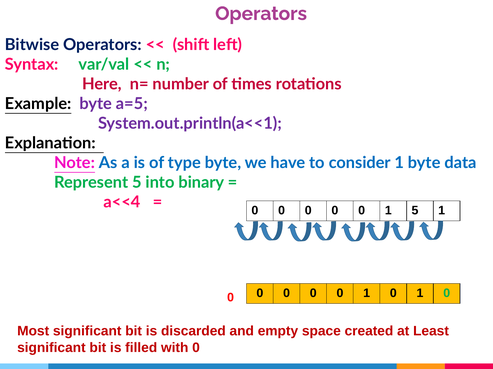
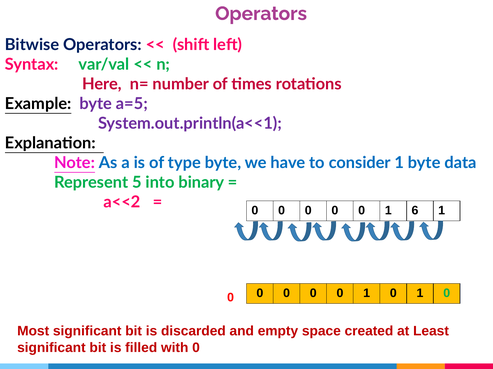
a<<4: a<<4 -> a<<2
1 5: 5 -> 6
